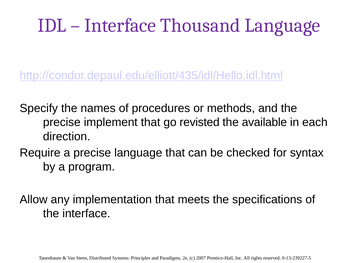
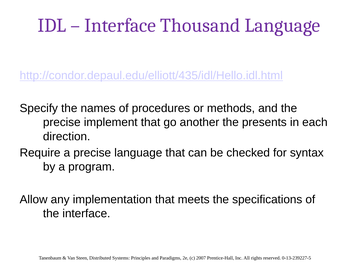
revisted: revisted -> another
available: available -> presents
